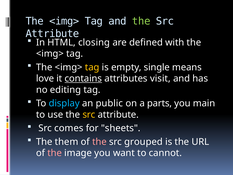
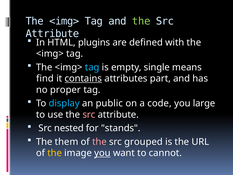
closing: closing -> plugins
tag at (92, 67) colour: yellow -> light blue
love: love -> find
visit: visit -> part
editing: editing -> proper
parts: parts -> code
main: main -> large
src at (89, 115) colour: yellow -> pink
comes: comes -> nested
sheets: sheets -> stands
the at (55, 153) colour: pink -> yellow
you at (102, 153) underline: none -> present
